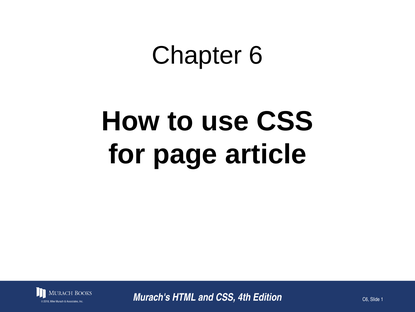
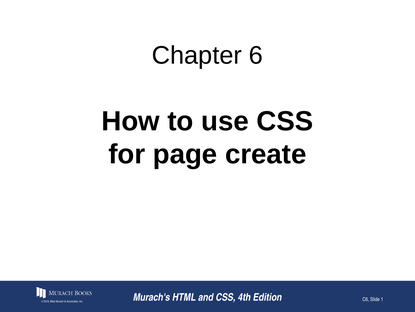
article: article -> create
